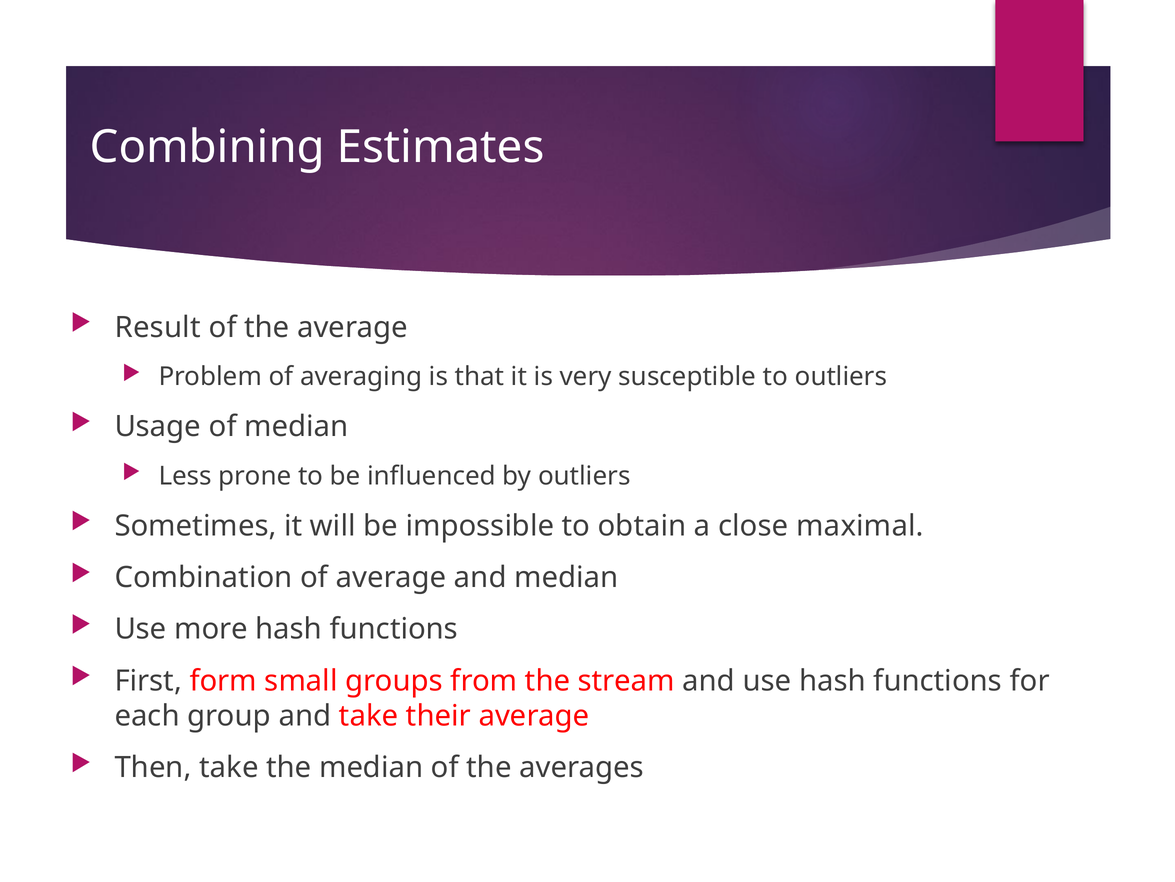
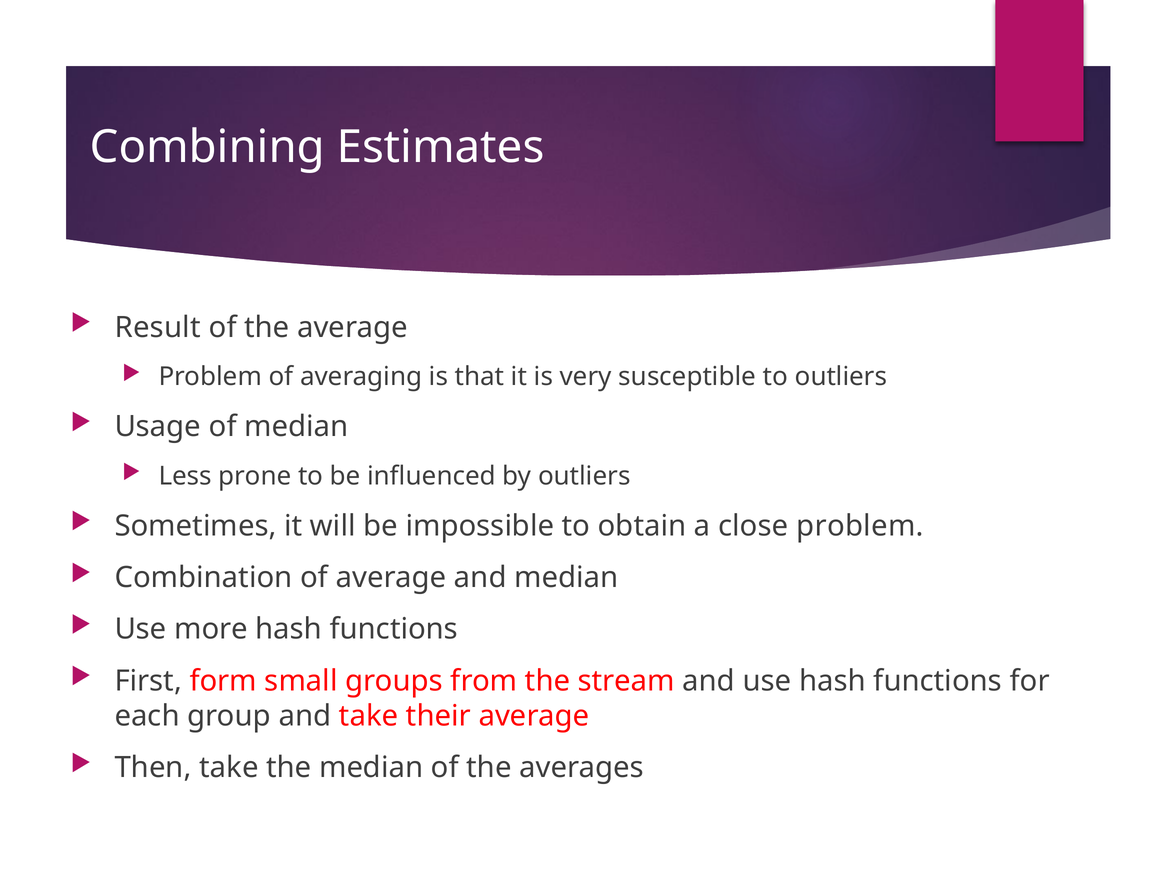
close maximal: maximal -> problem
